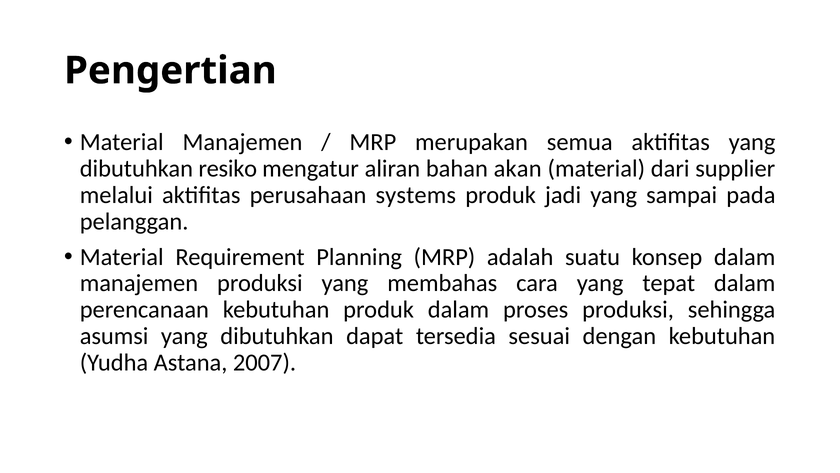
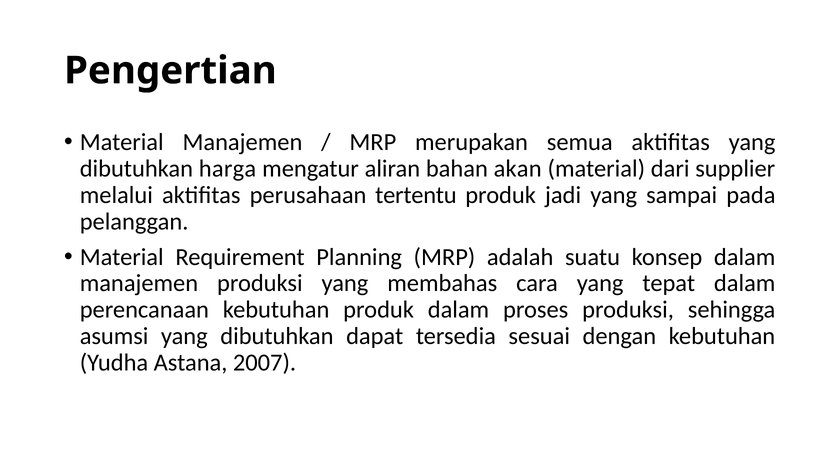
resiko: resiko -> harga
systems: systems -> tertentu
